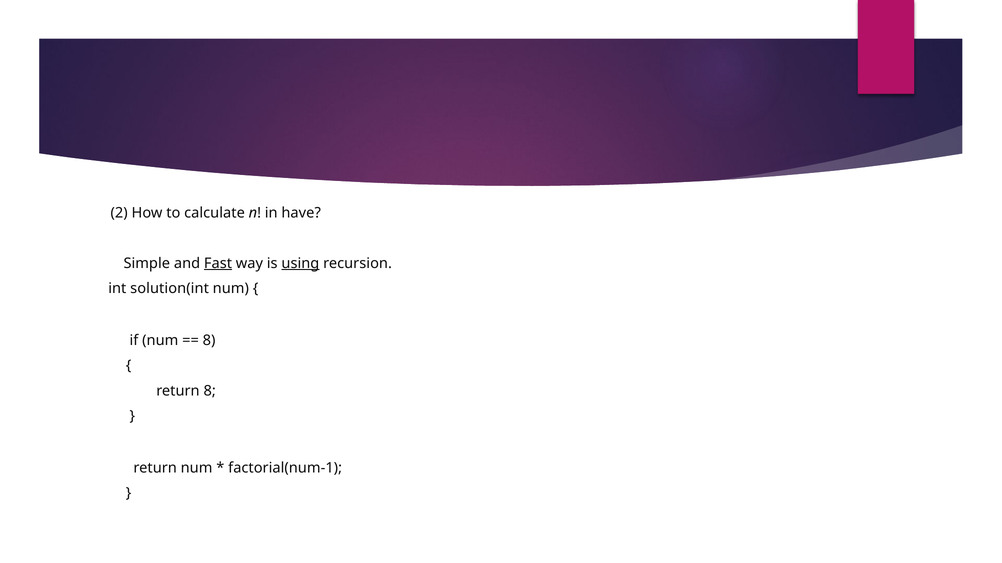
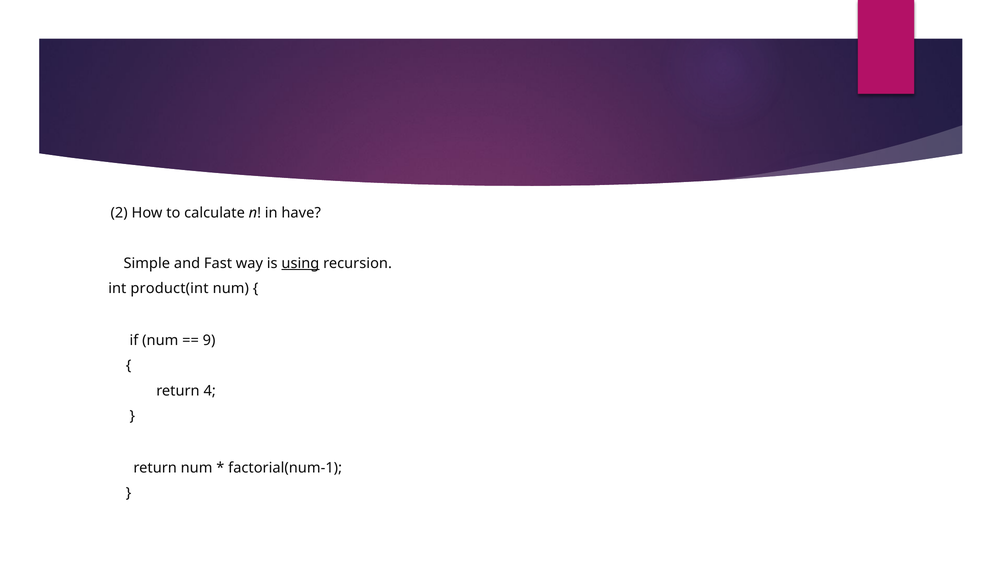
Fast underline: present -> none
solution(int: solution(int -> product(int
8 at (209, 341): 8 -> 9
return 8: 8 -> 4
